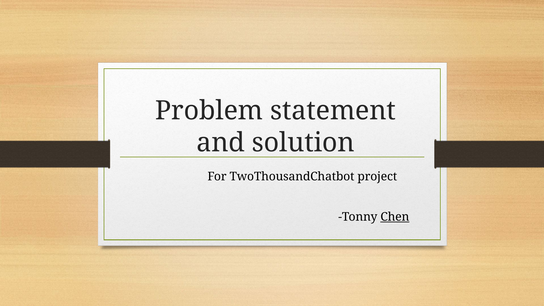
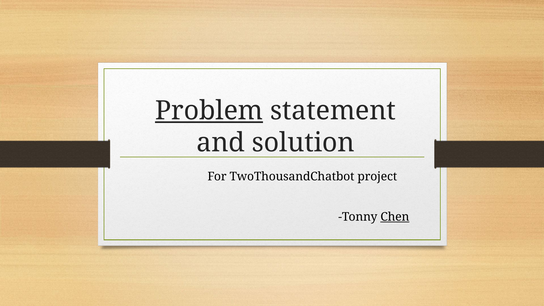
Problem underline: none -> present
